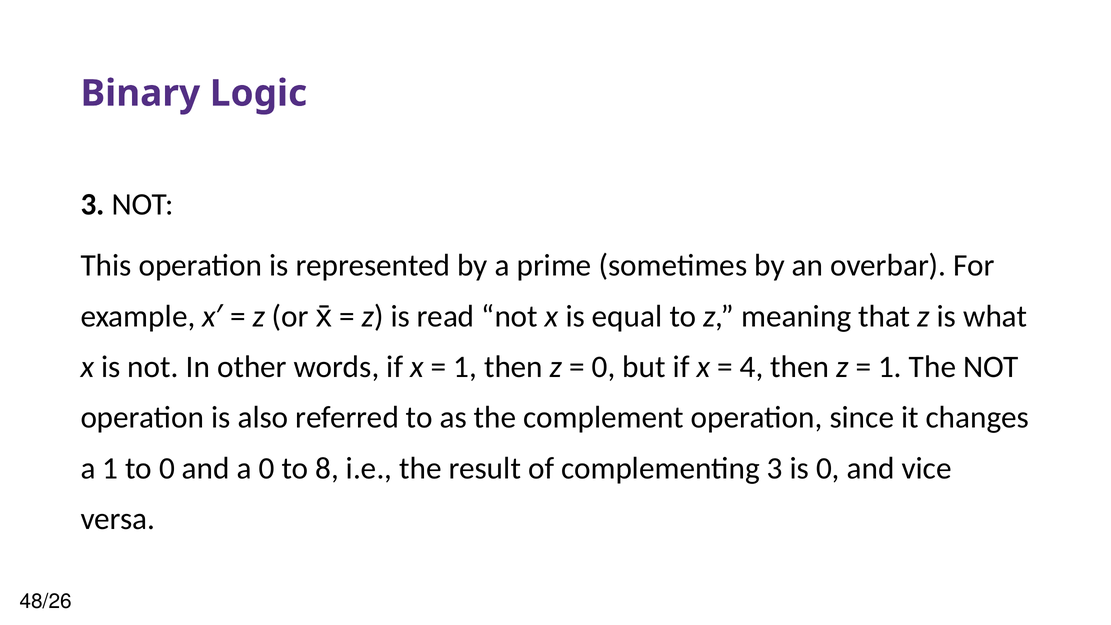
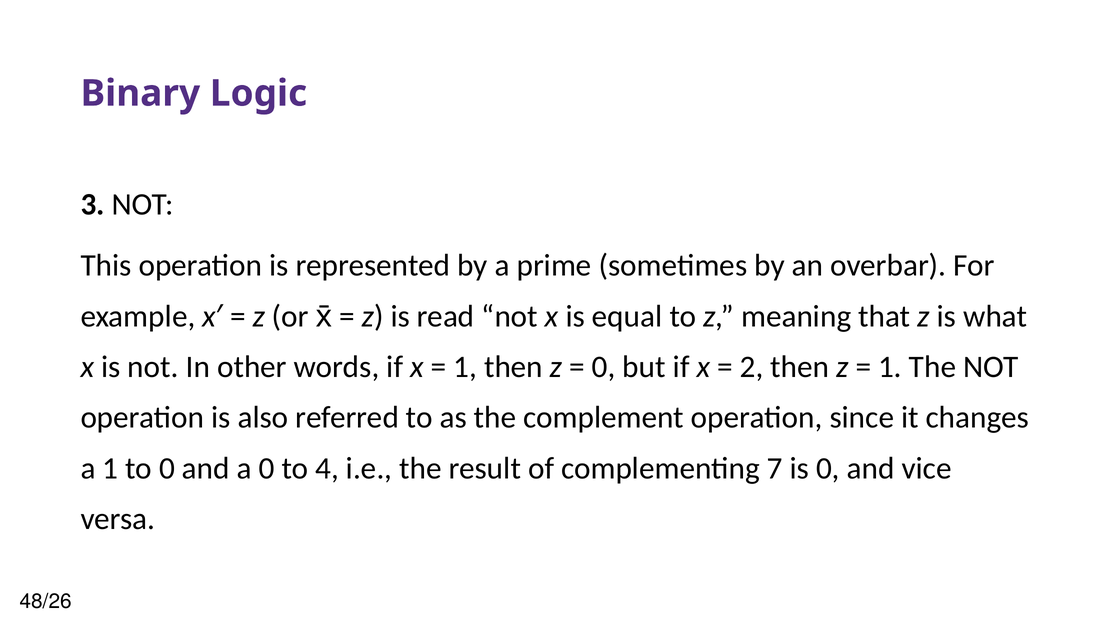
4: 4 -> 2
8: 8 -> 4
complementing 3: 3 -> 7
